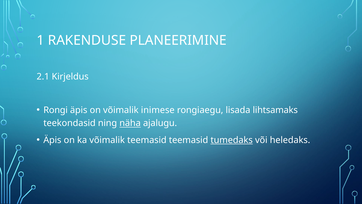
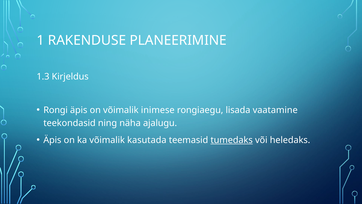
2.1: 2.1 -> 1.3
lihtsamaks: lihtsamaks -> vaatamine
näha underline: present -> none
võimalik teemasid: teemasid -> kasutada
